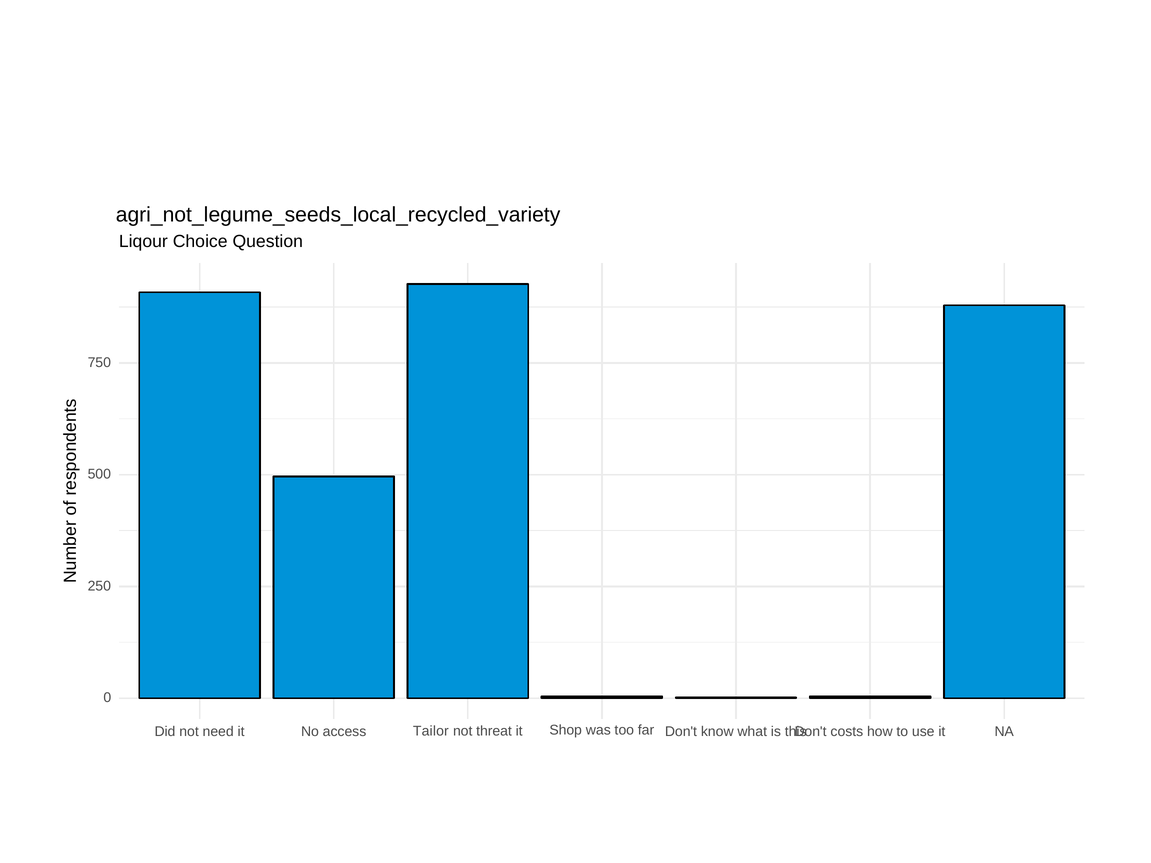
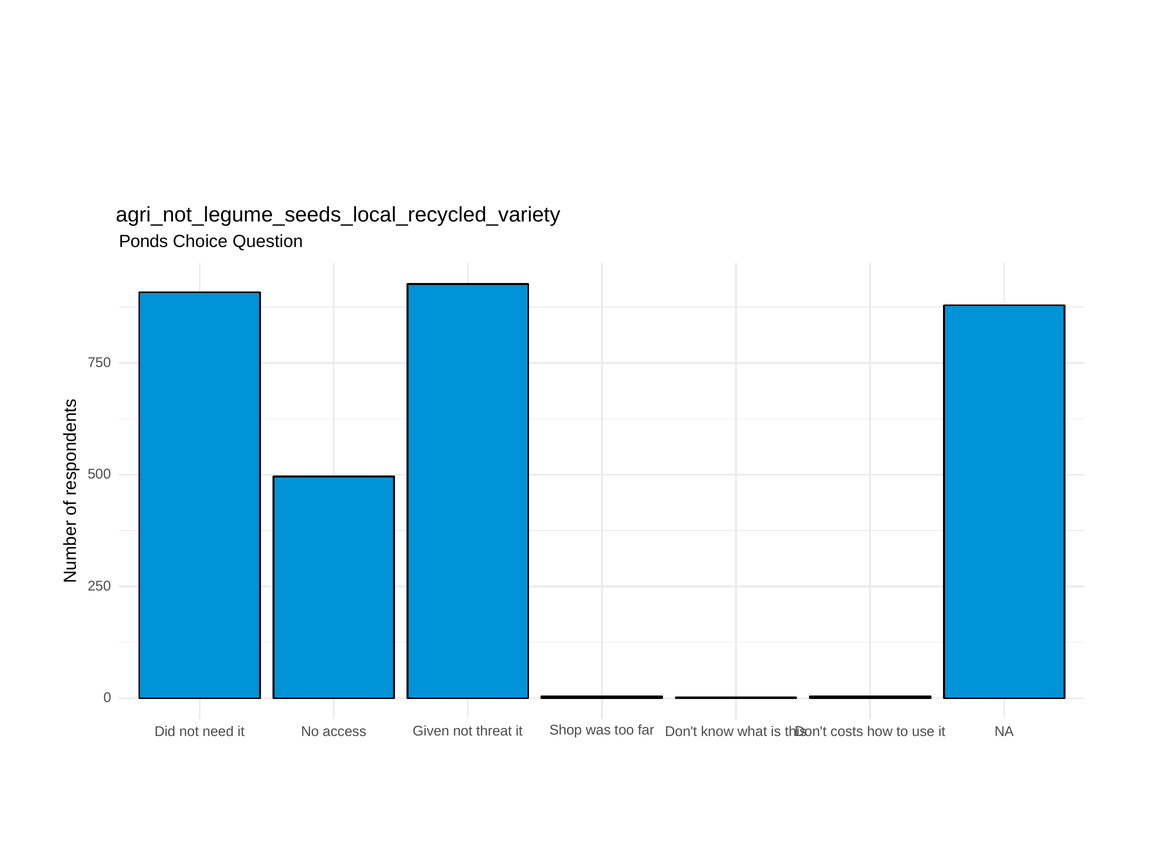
Liqour: Liqour -> Ponds
Tailor: Tailor -> Given
